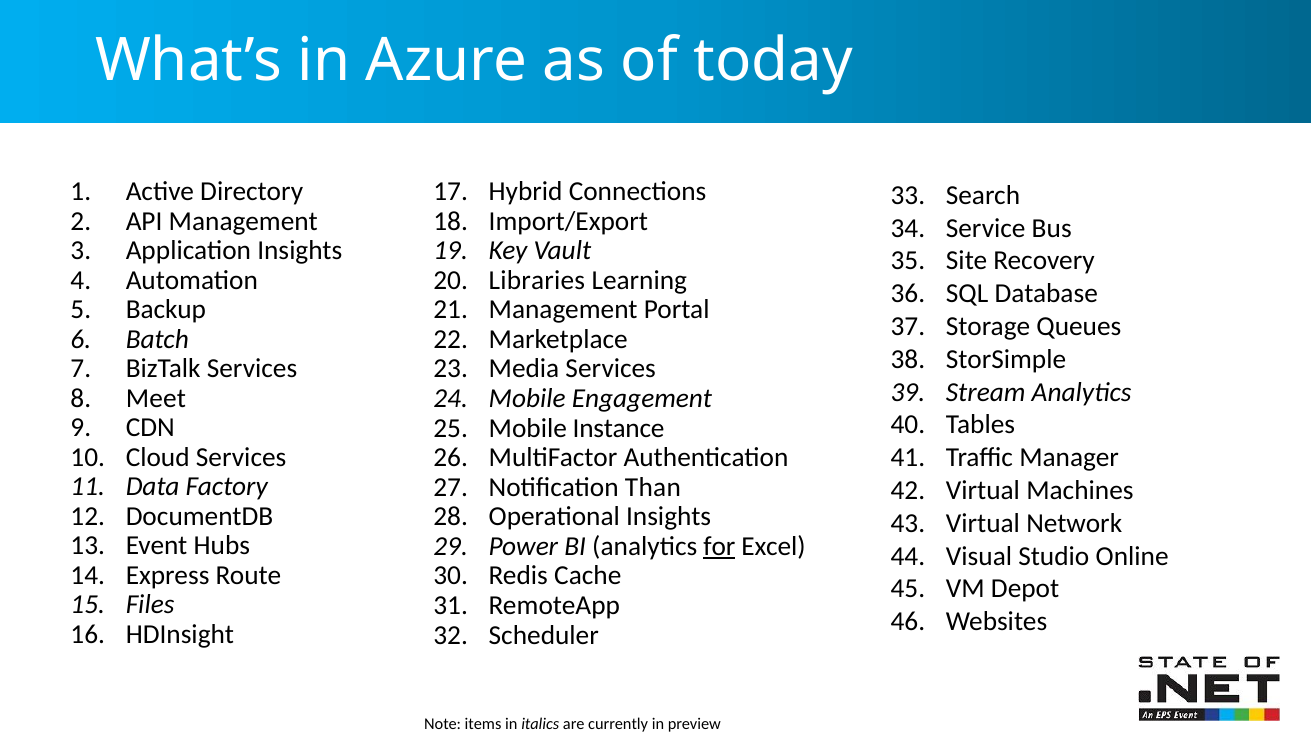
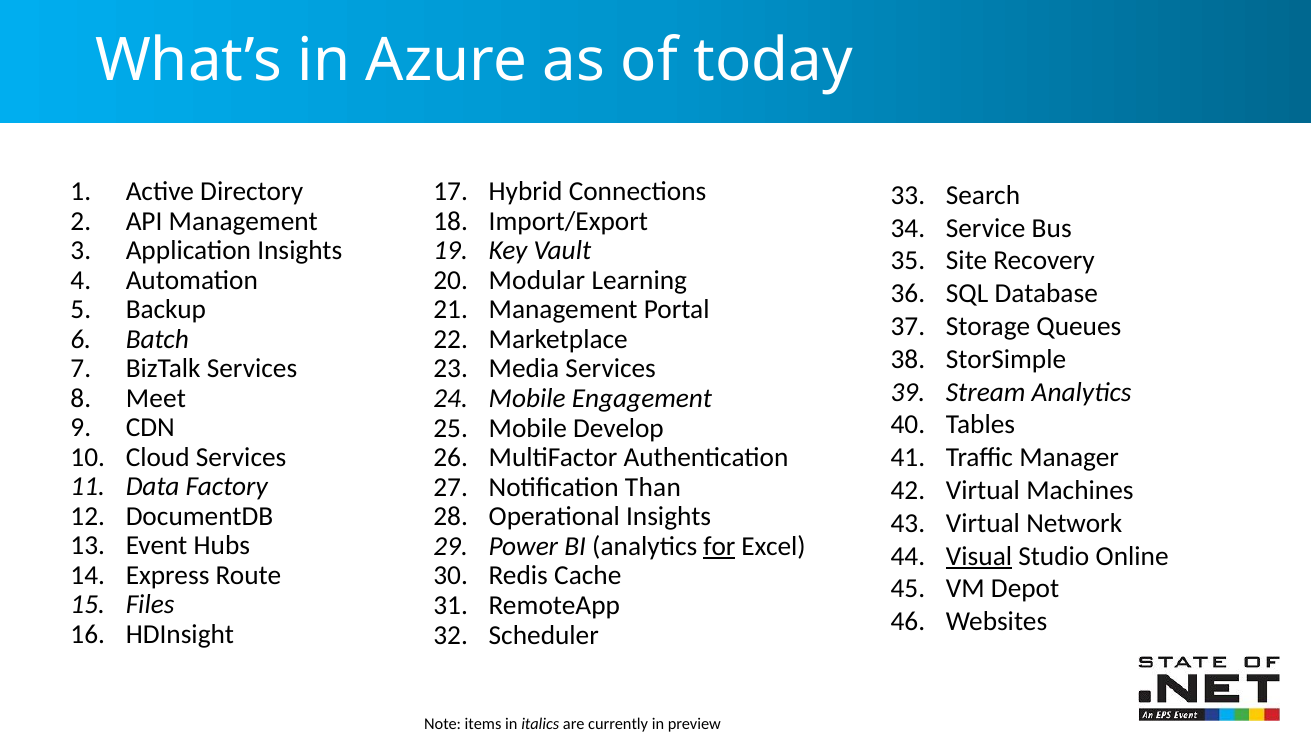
Libraries: Libraries -> Modular
Instance: Instance -> Develop
Visual underline: none -> present
